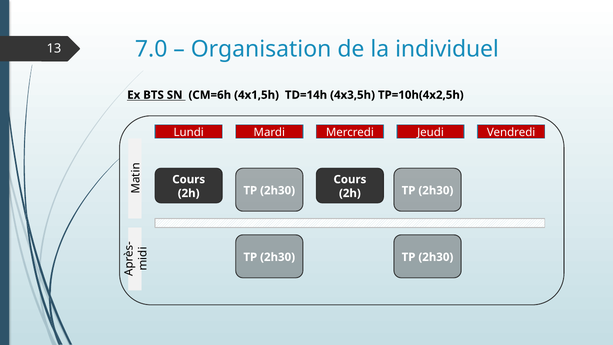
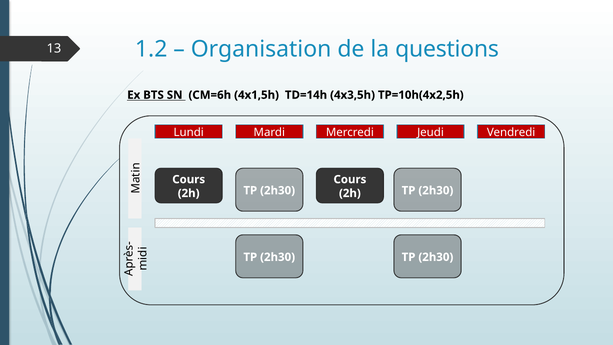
7.0: 7.0 -> 1.2
individuel: individuel -> questions
